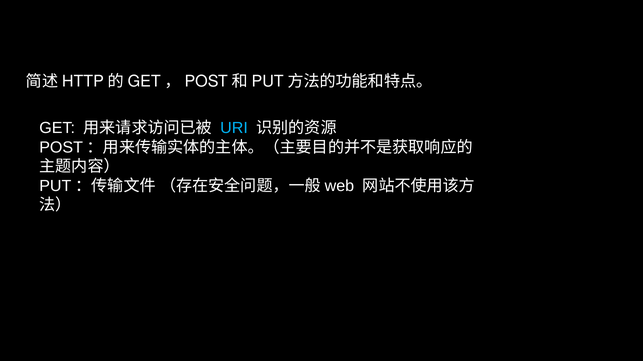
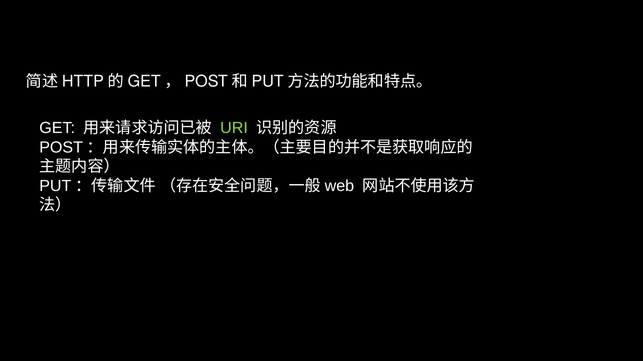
URI colour: light blue -> light green
